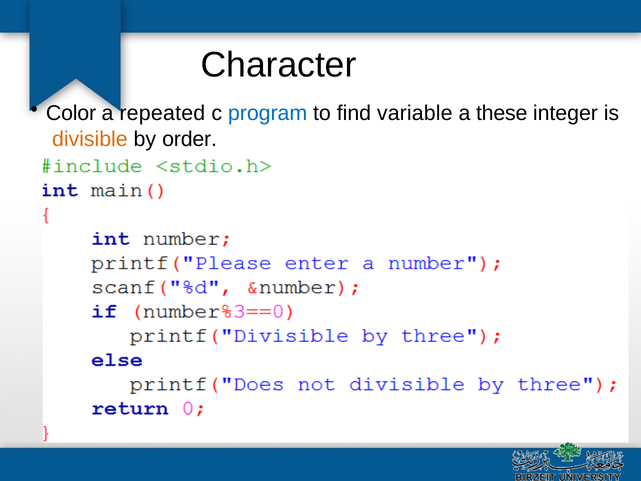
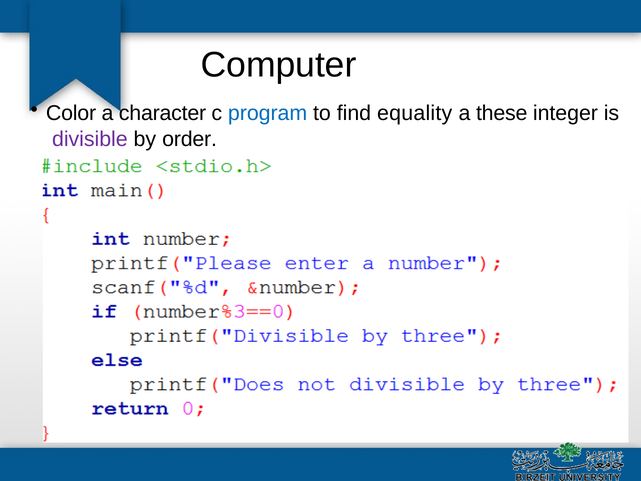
Character: Character -> Computer
repeated: repeated -> character
variable: variable -> equality
divisible colour: orange -> purple
